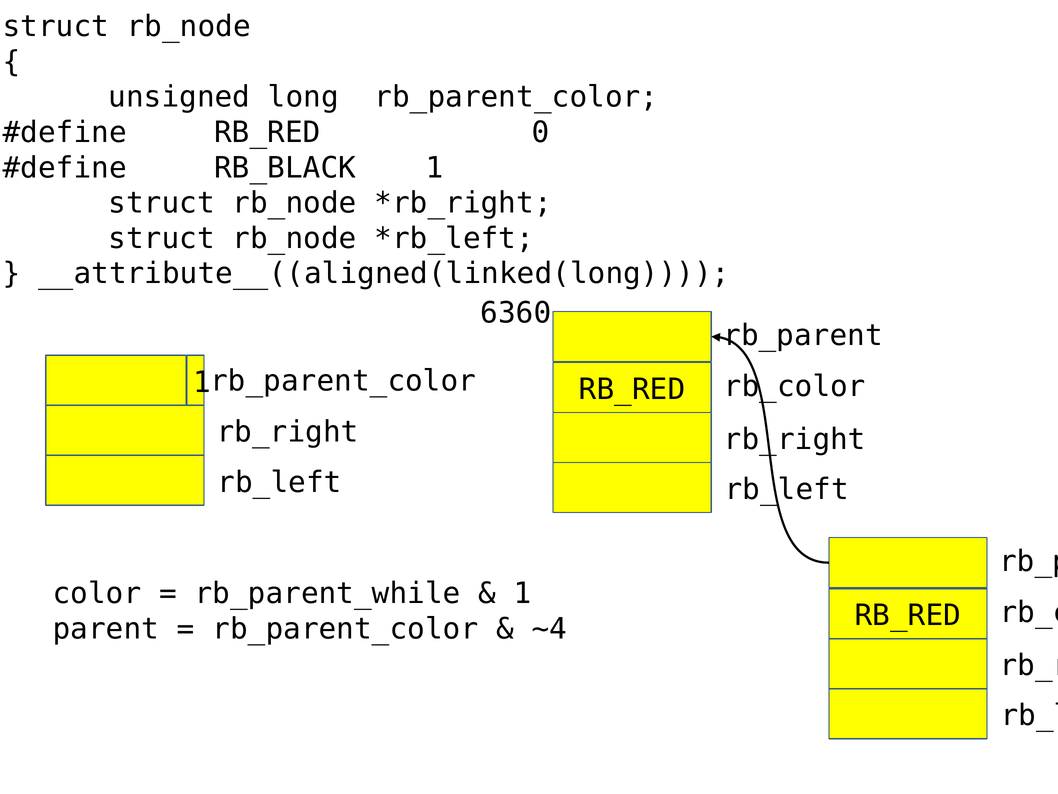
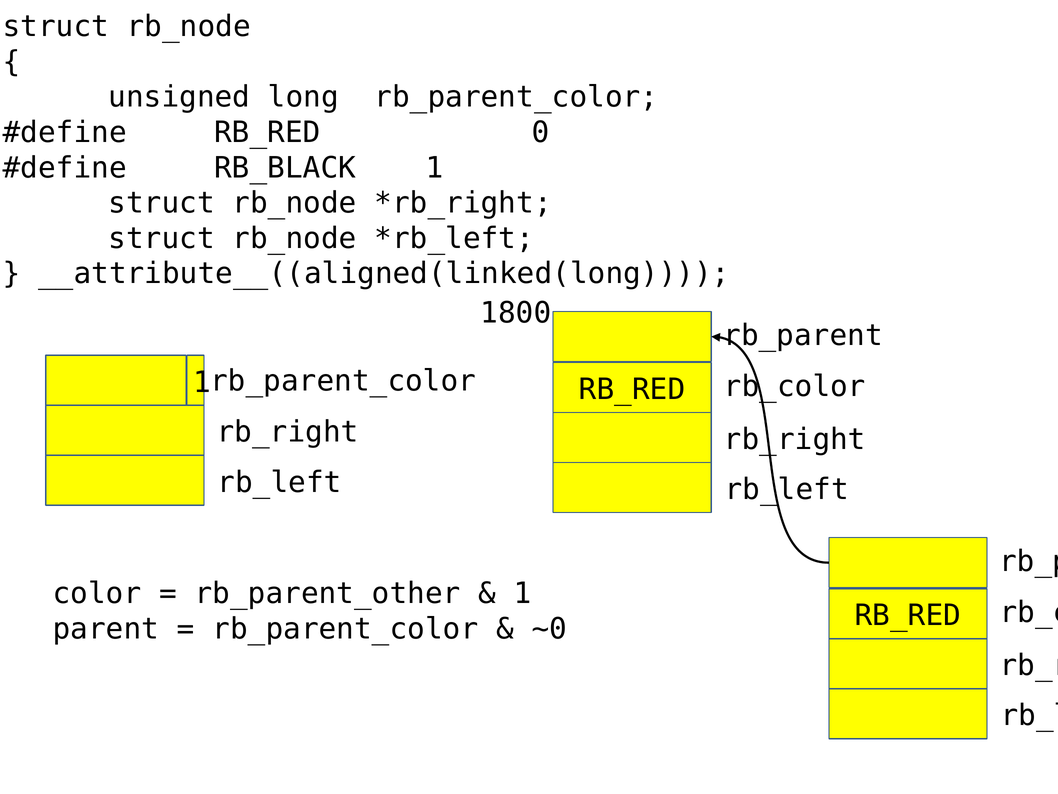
6360: 6360 -> 1800
rb_parent_while: rb_parent_while -> rb_parent_other
~4: ~4 -> ~0
